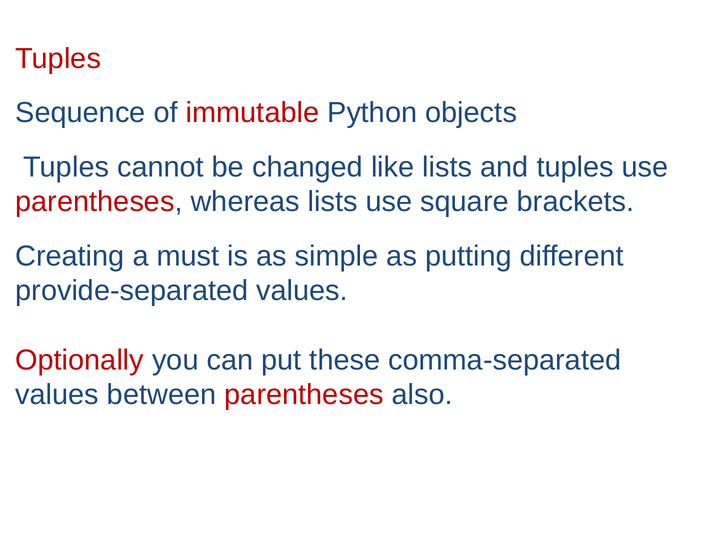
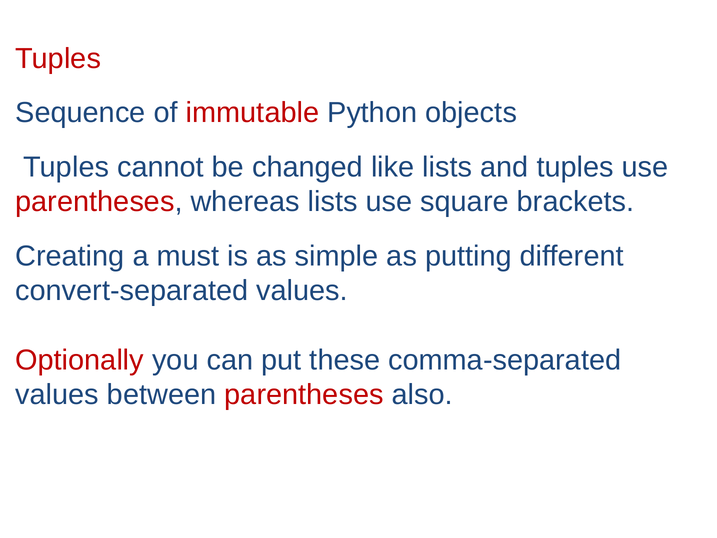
provide-separated: provide-separated -> convert-separated
